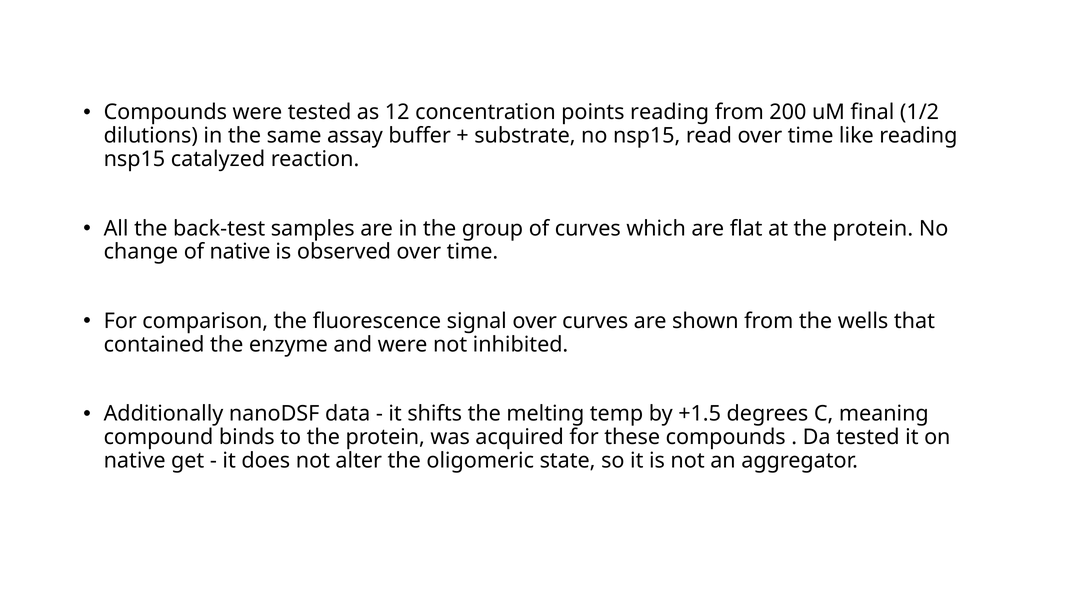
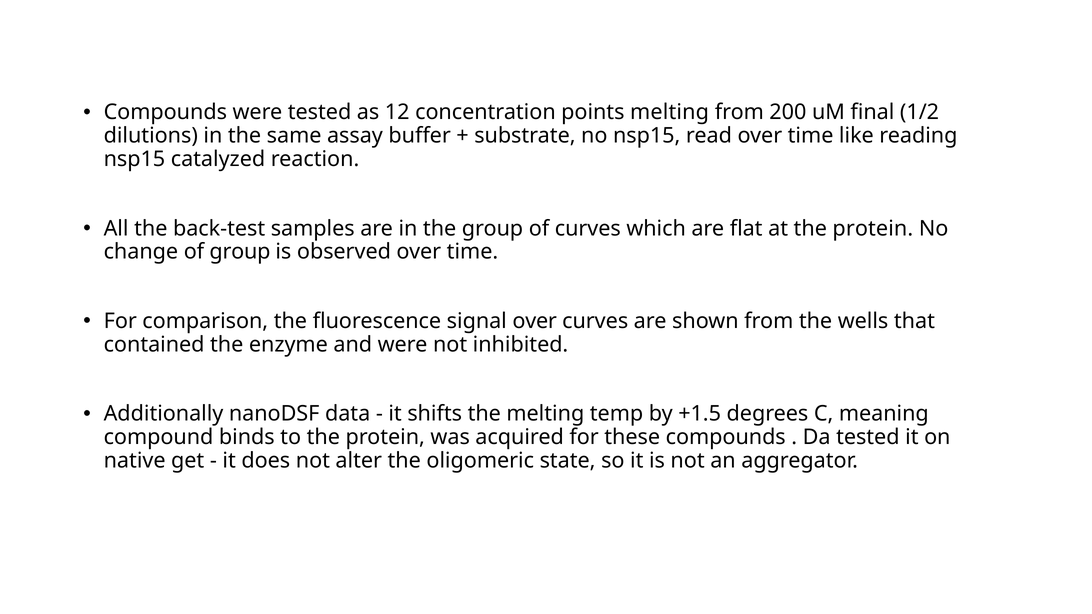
points reading: reading -> melting
of native: native -> group
